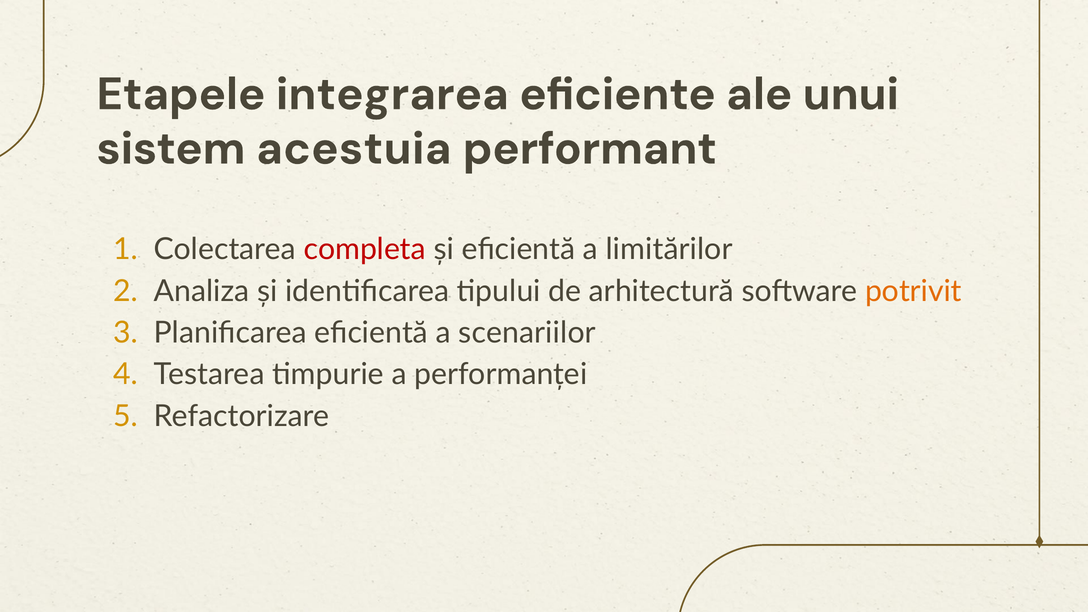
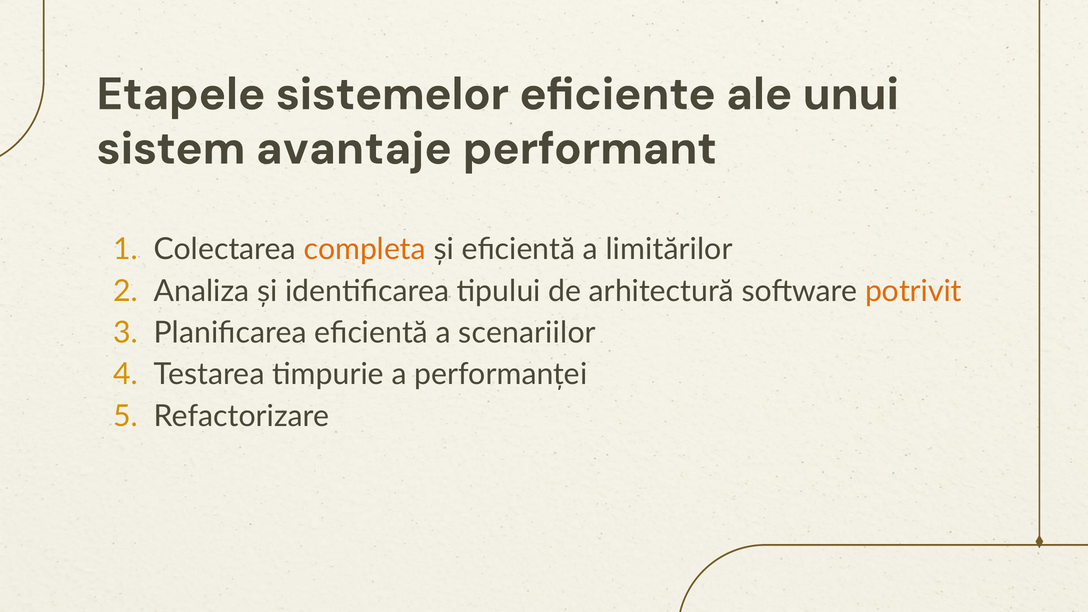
integrarea: integrarea -> sistemelor
acestuia: acestuia -> avantaje
completa colour: red -> orange
